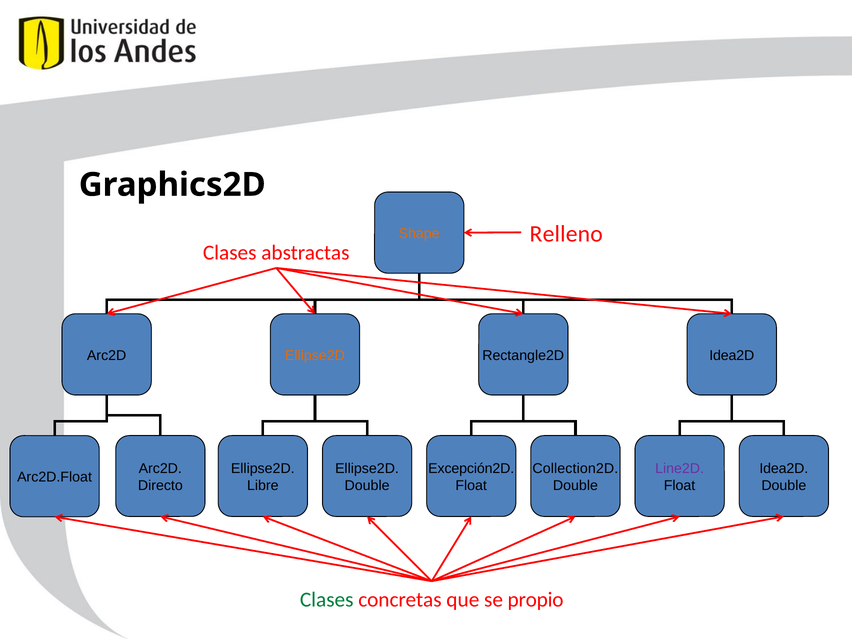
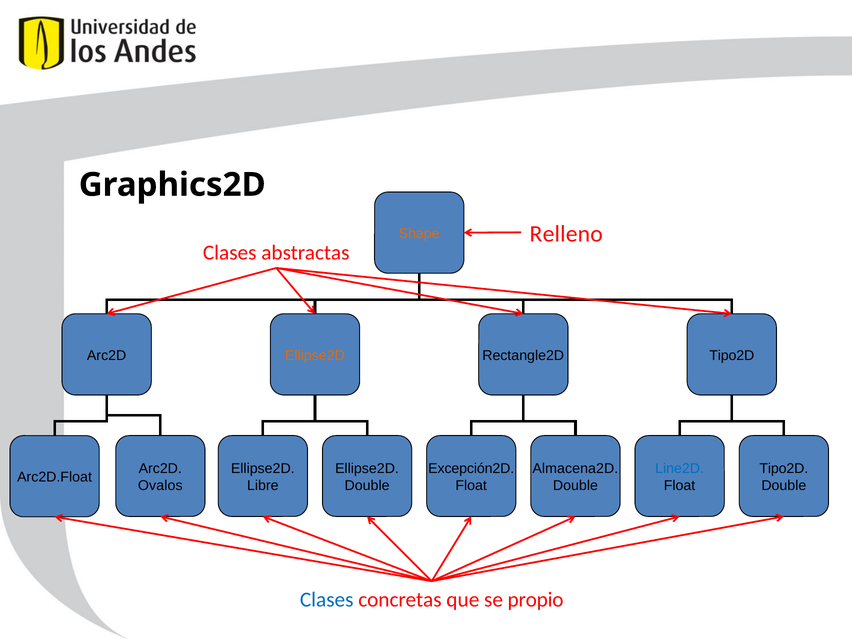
Rectangle2D Idea2D: Idea2D -> Tipo2D
Collection2D: Collection2D -> Almacena2D
Line2D colour: purple -> blue
Idea2D at (784, 468): Idea2D -> Tipo2D
Directo: Directo -> Ovalos
Clases at (327, 600) colour: green -> blue
